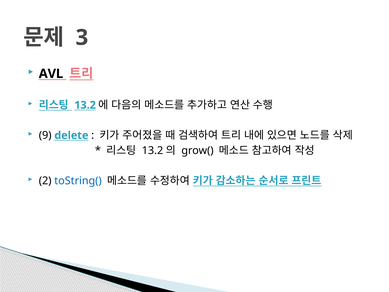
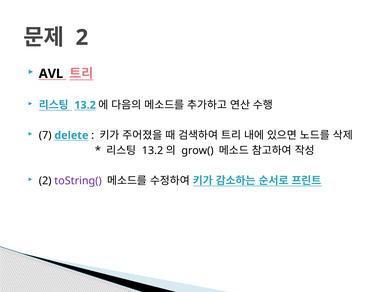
3 at (82, 38): 3 -> 2
9: 9 -> 7
toString( colour: blue -> purple
